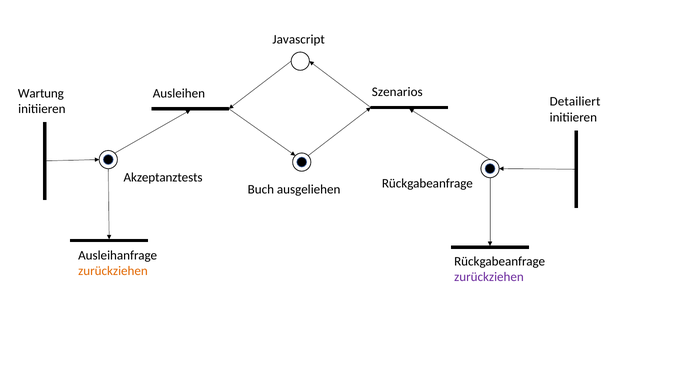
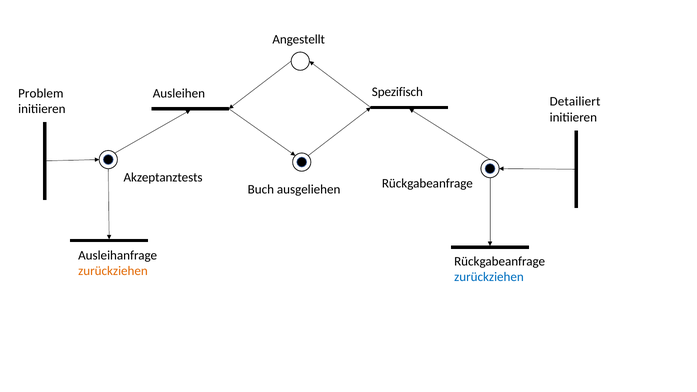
Javascript: Javascript -> Angestellt
Szenarios: Szenarios -> Spezifisch
Wartung: Wartung -> Problem
zurückziehen at (489, 277) colour: purple -> blue
